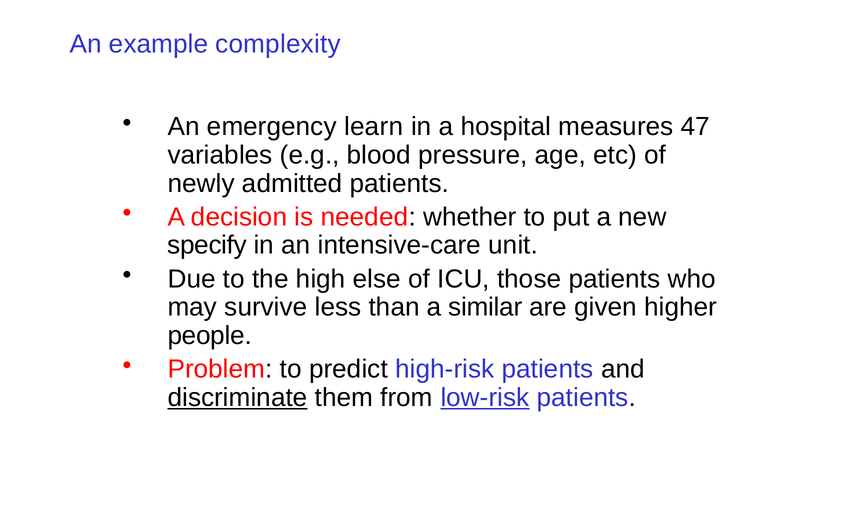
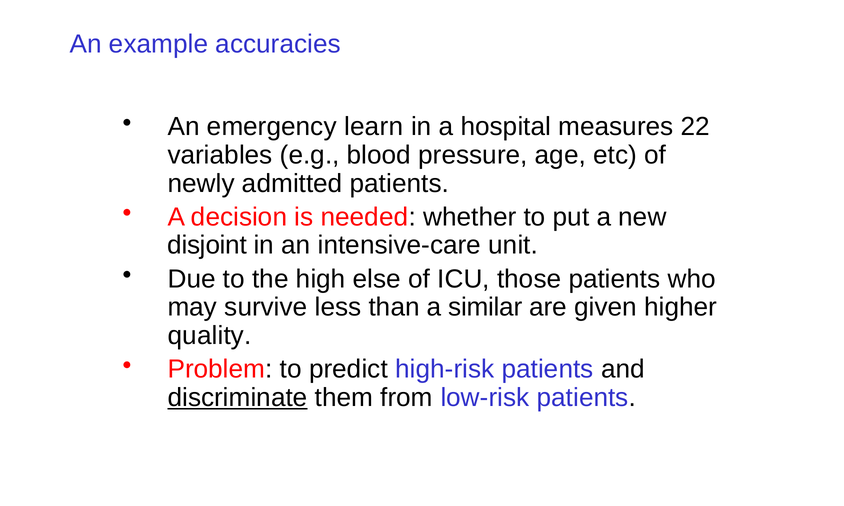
complexity: complexity -> accuracies
47: 47 -> 22
specify: specify -> disjoint
people: people -> quality
low-risk underline: present -> none
